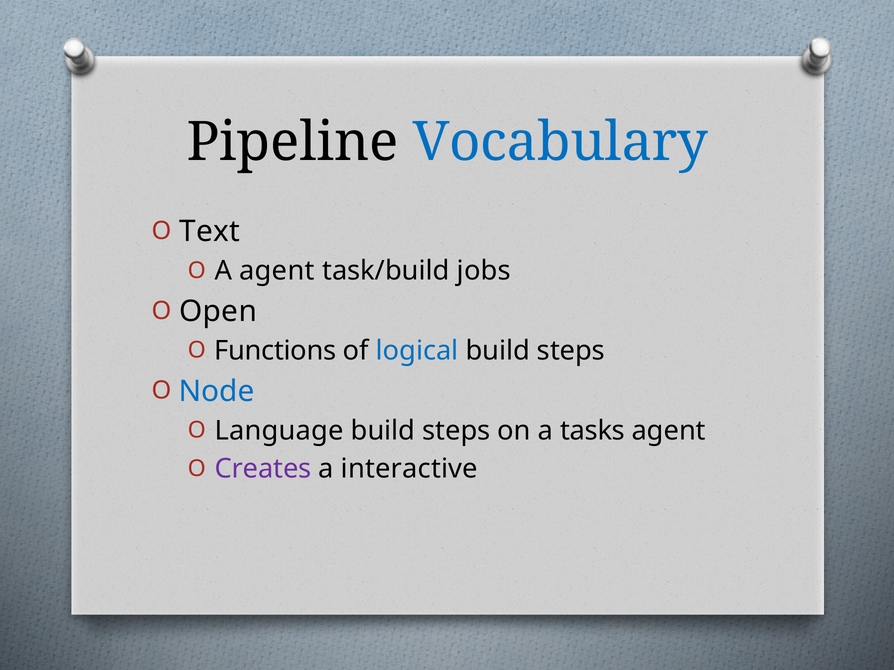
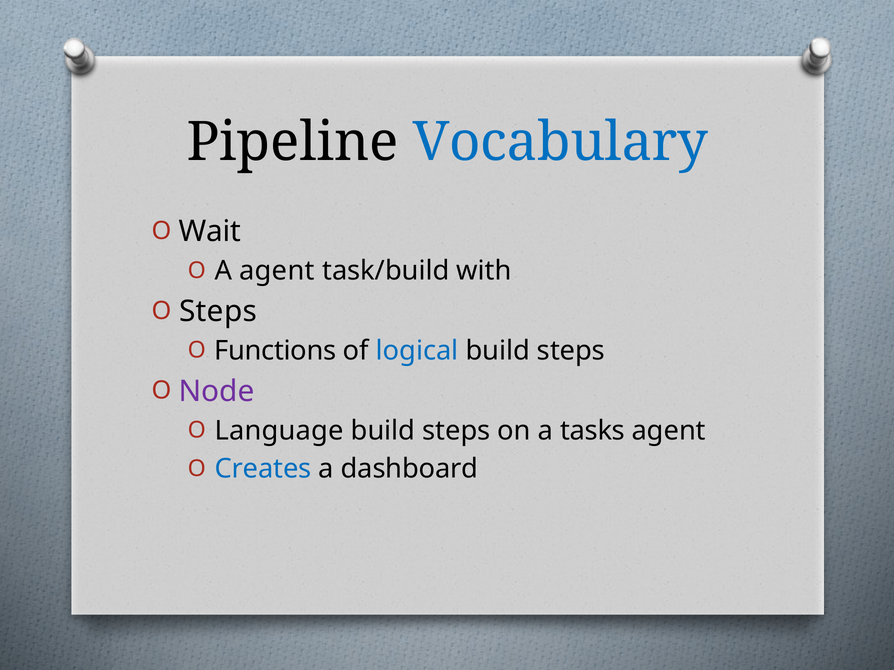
Text: Text -> Wait
jobs: jobs -> with
Open at (218, 312): Open -> Steps
Node colour: blue -> purple
Creates colour: purple -> blue
interactive: interactive -> dashboard
